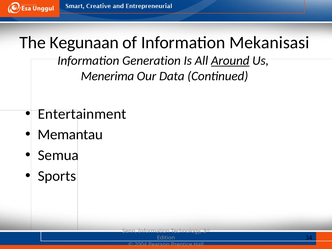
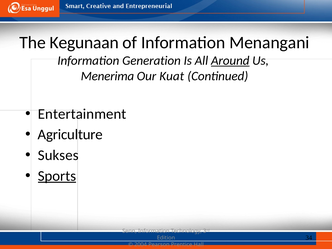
Mekanisasi: Mekanisasi -> Menangani
Data: Data -> Kuat
Memantau: Memantau -> Agriculture
Semua: Semua -> Sukses
Sports underline: none -> present
